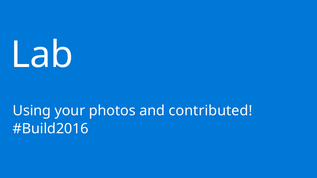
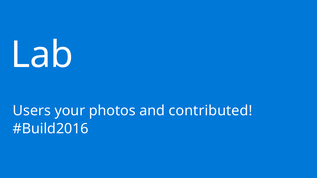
Using: Using -> Users
